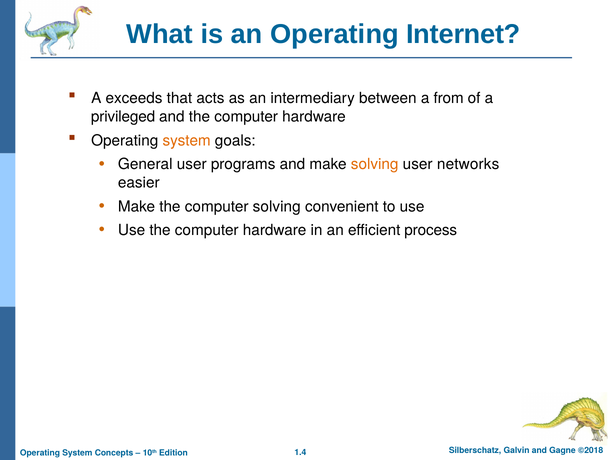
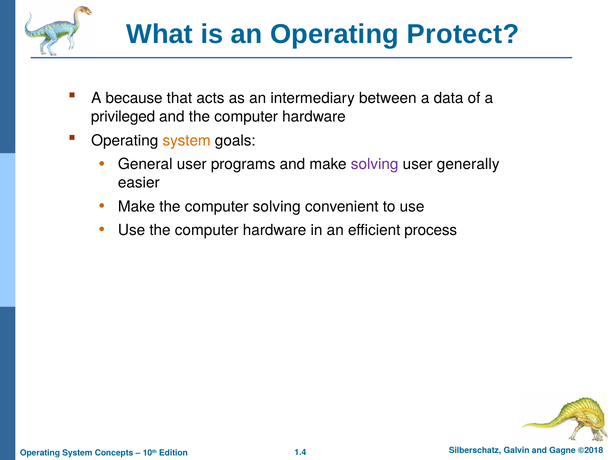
Internet: Internet -> Protect
exceeds: exceeds -> because
from: from -> data
solving at (375, 164) colour: orange -> purple
networks: networks -> generally
